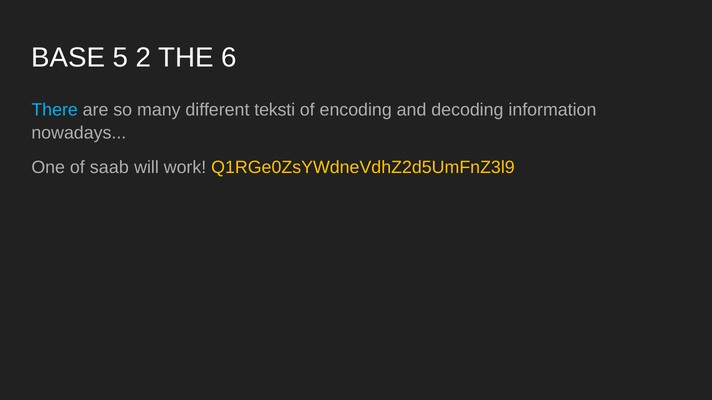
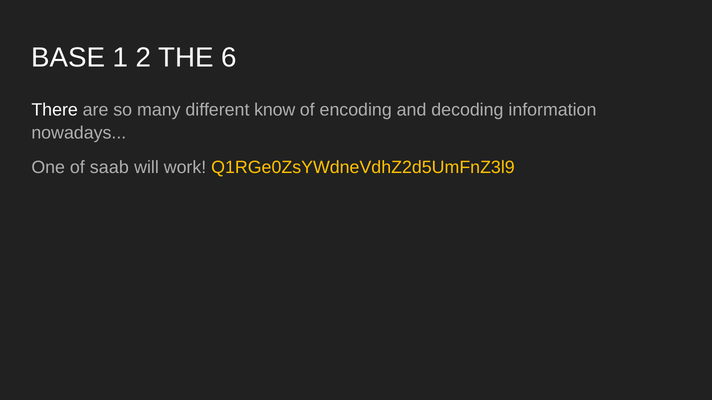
5: 5 -> 1
There colour: light blue -> white
teksti: teksti -> know
